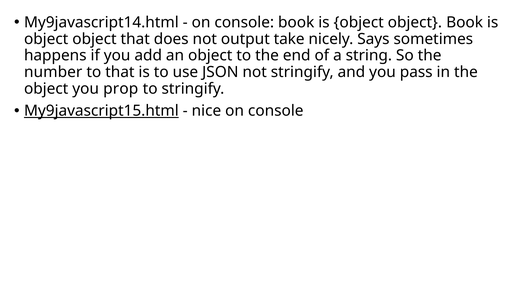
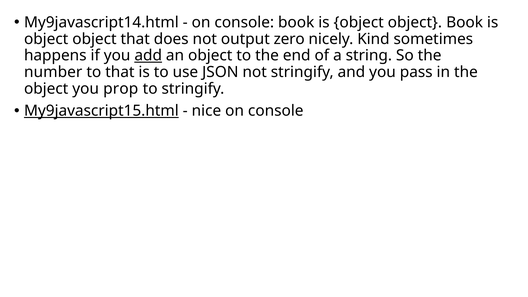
take: take -> zero
Says: Says -> Kind
add underline: none -> present
